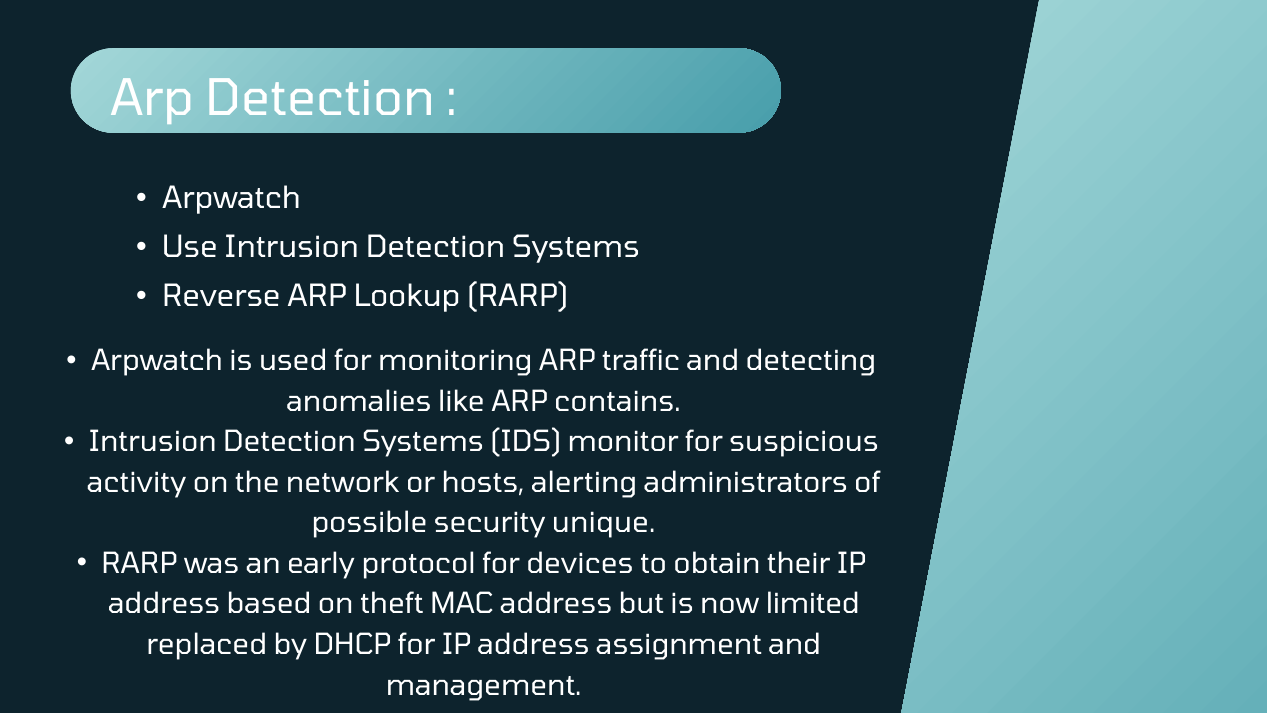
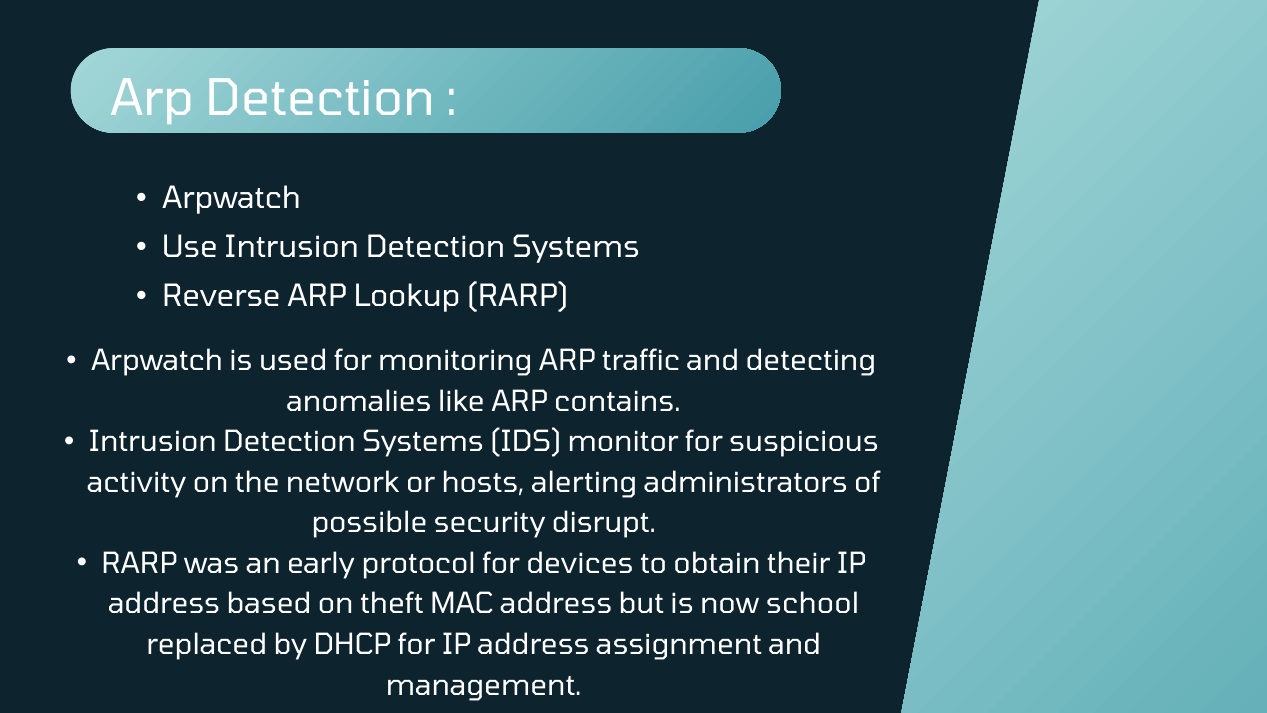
unique: unique -> disrupt
limited: limited -> school
